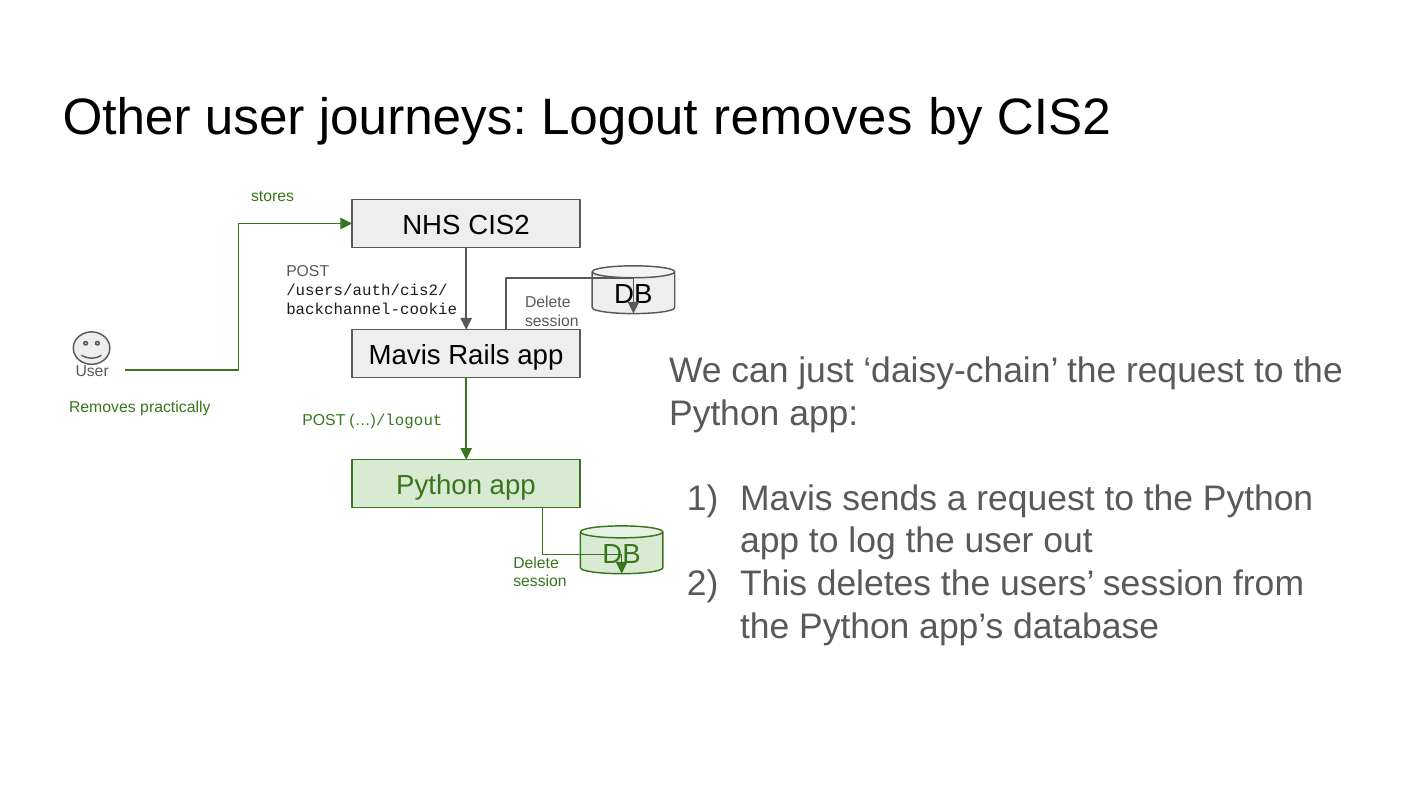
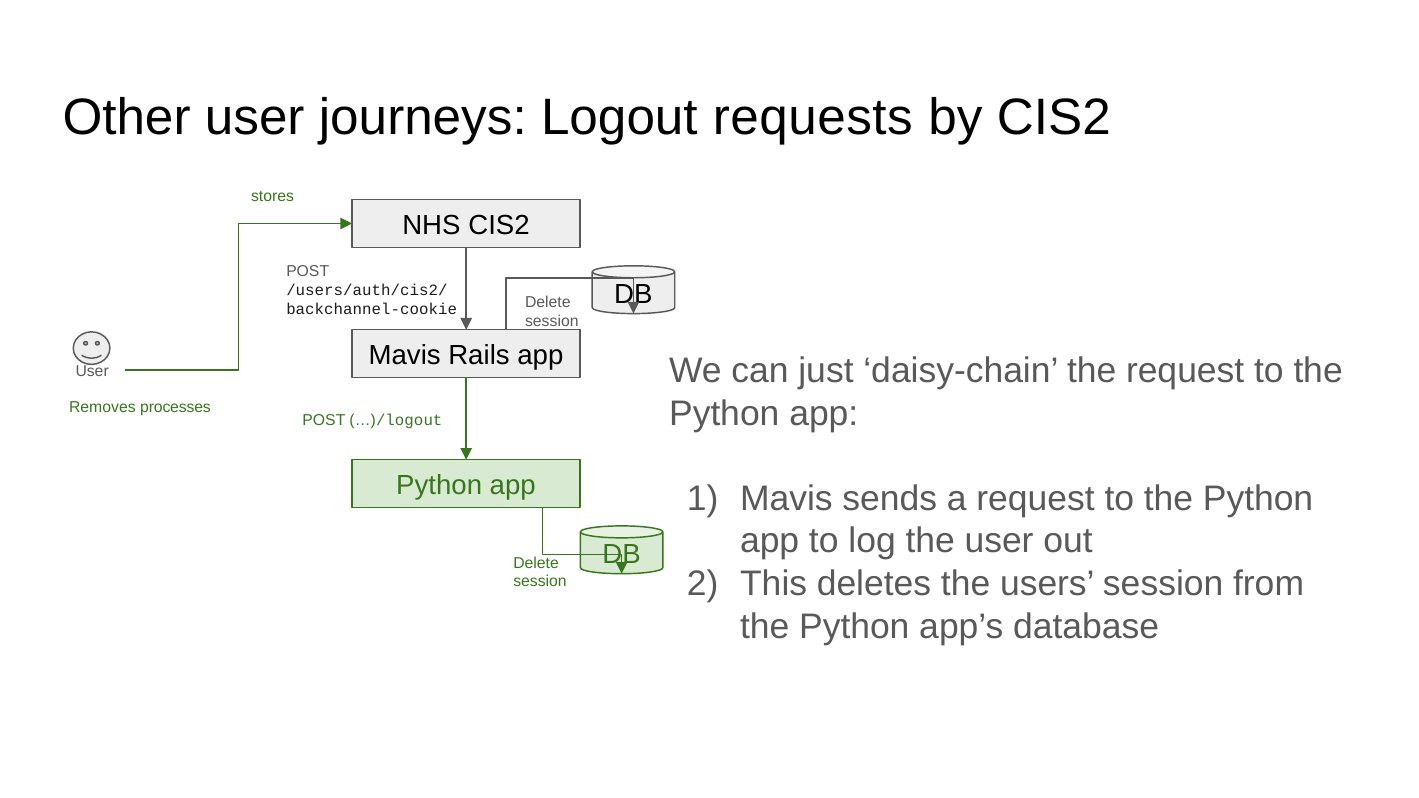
Logout removes: removes -> requests
practically: practically -> processes
